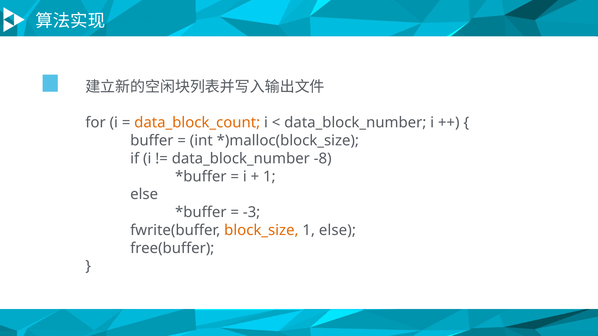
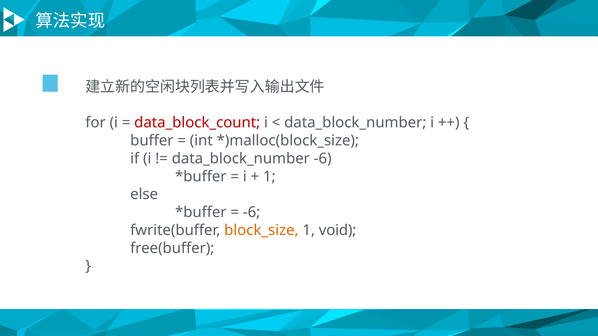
data_block_count colour: orange -> red
data_block_number -8: -8 -> -6
-3 at (252, 212): -3 -> -6
else at (337, 230): else -> void
